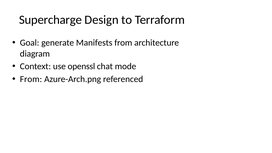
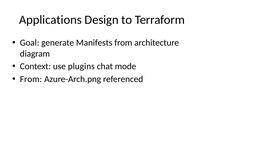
Supercharge: Supercharge -> Applications
openssl: openssl -> plugins
